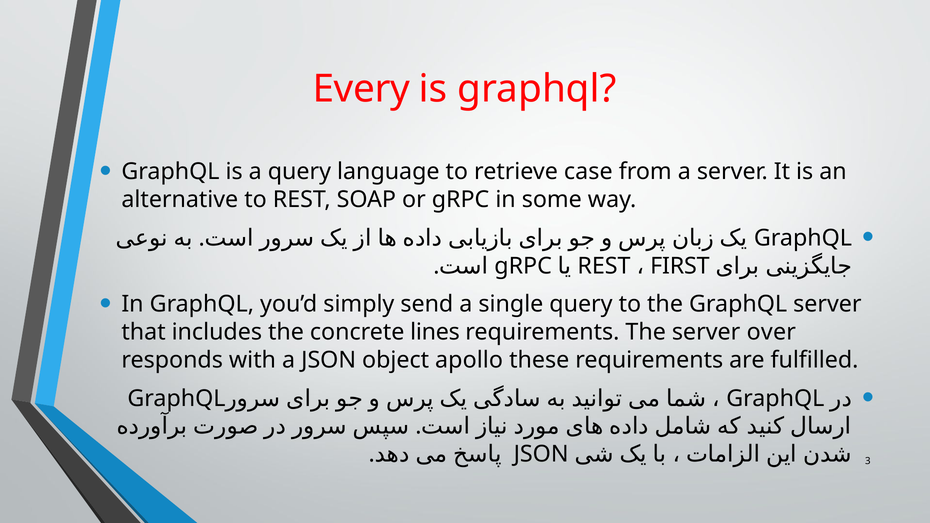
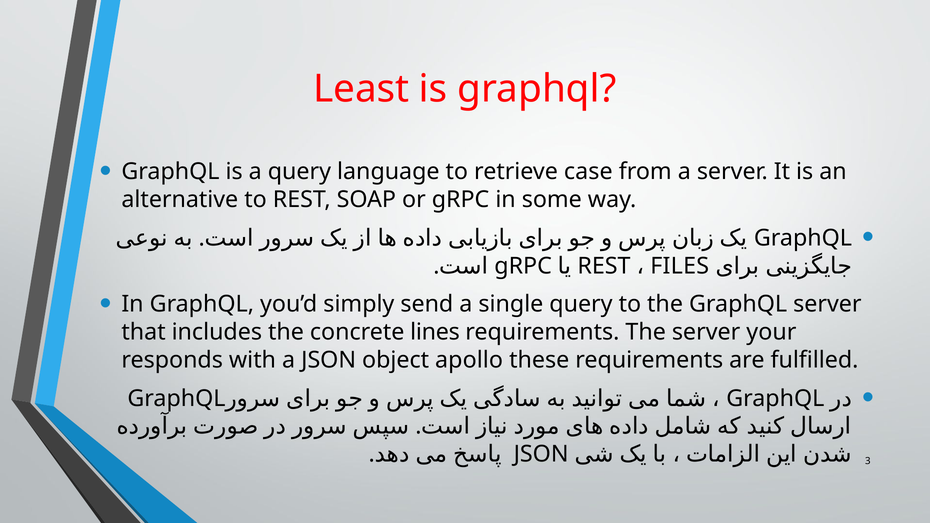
Every: Every -> Least
FIRST: FIRST -> FILES
over: over -> your
